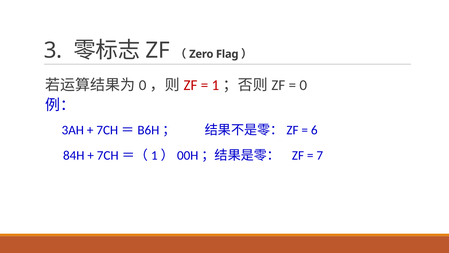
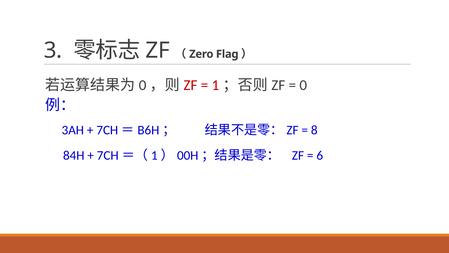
6: 6 -> 8
7: 7 -> 6
